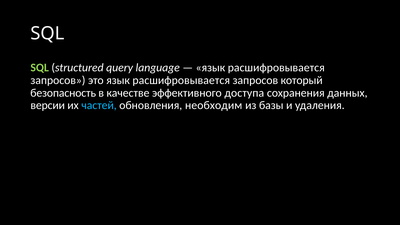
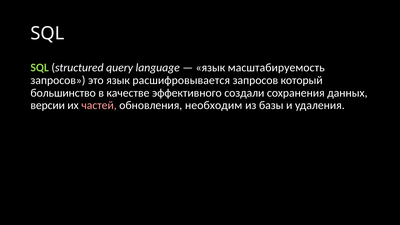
расшифровывается at (276, 68): расшифровывается -> масштабируемость
безопасность: безопасность -> большинство
доступа: доступа -> создали
частей colour: light blue -> pink
